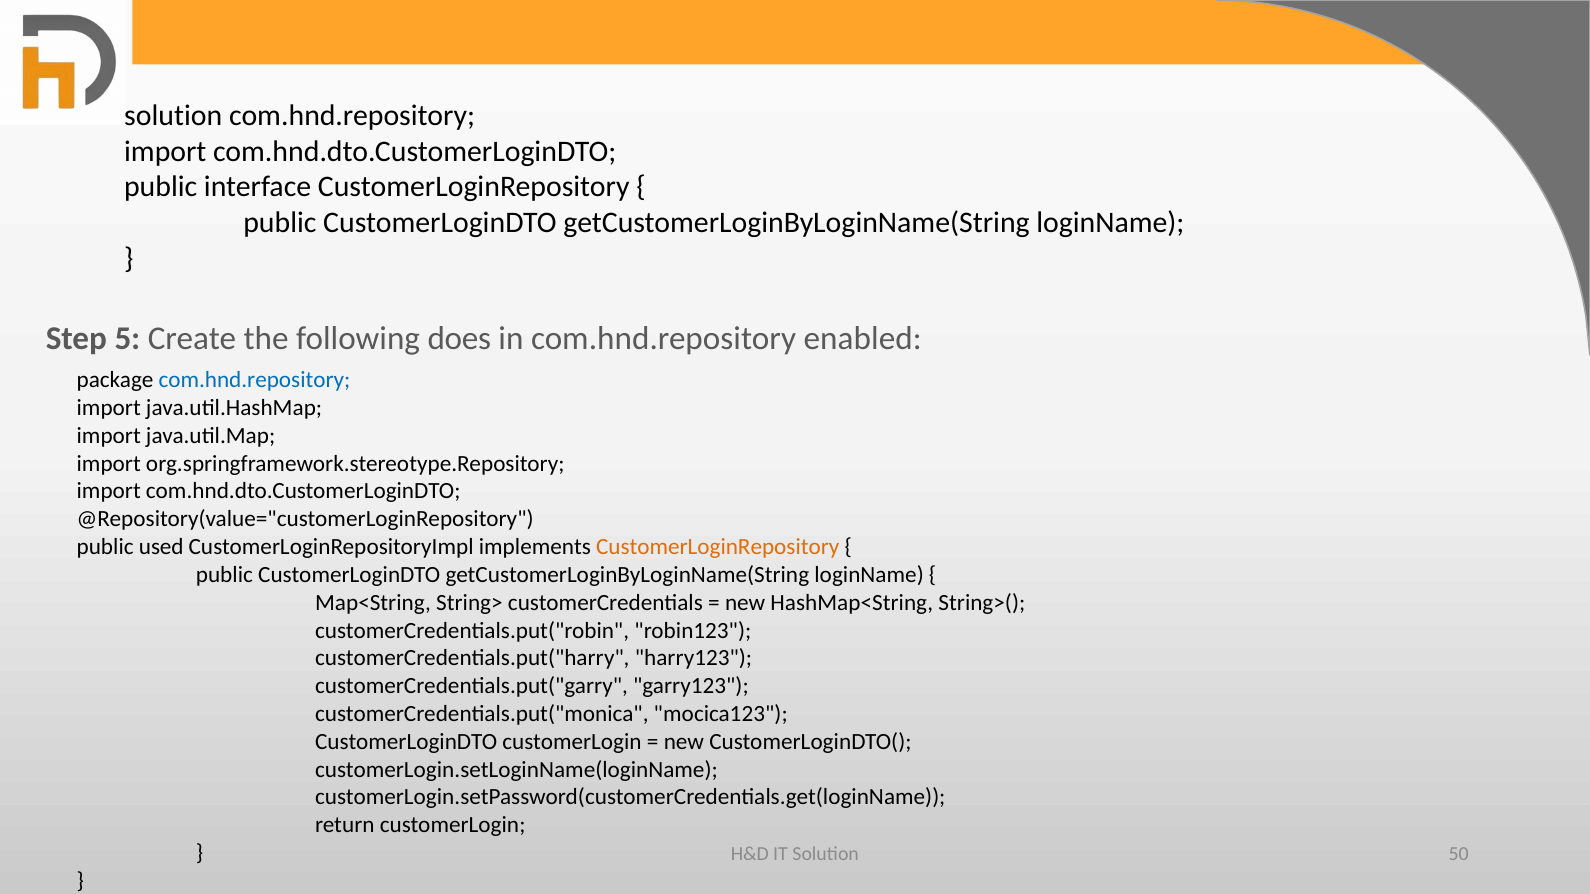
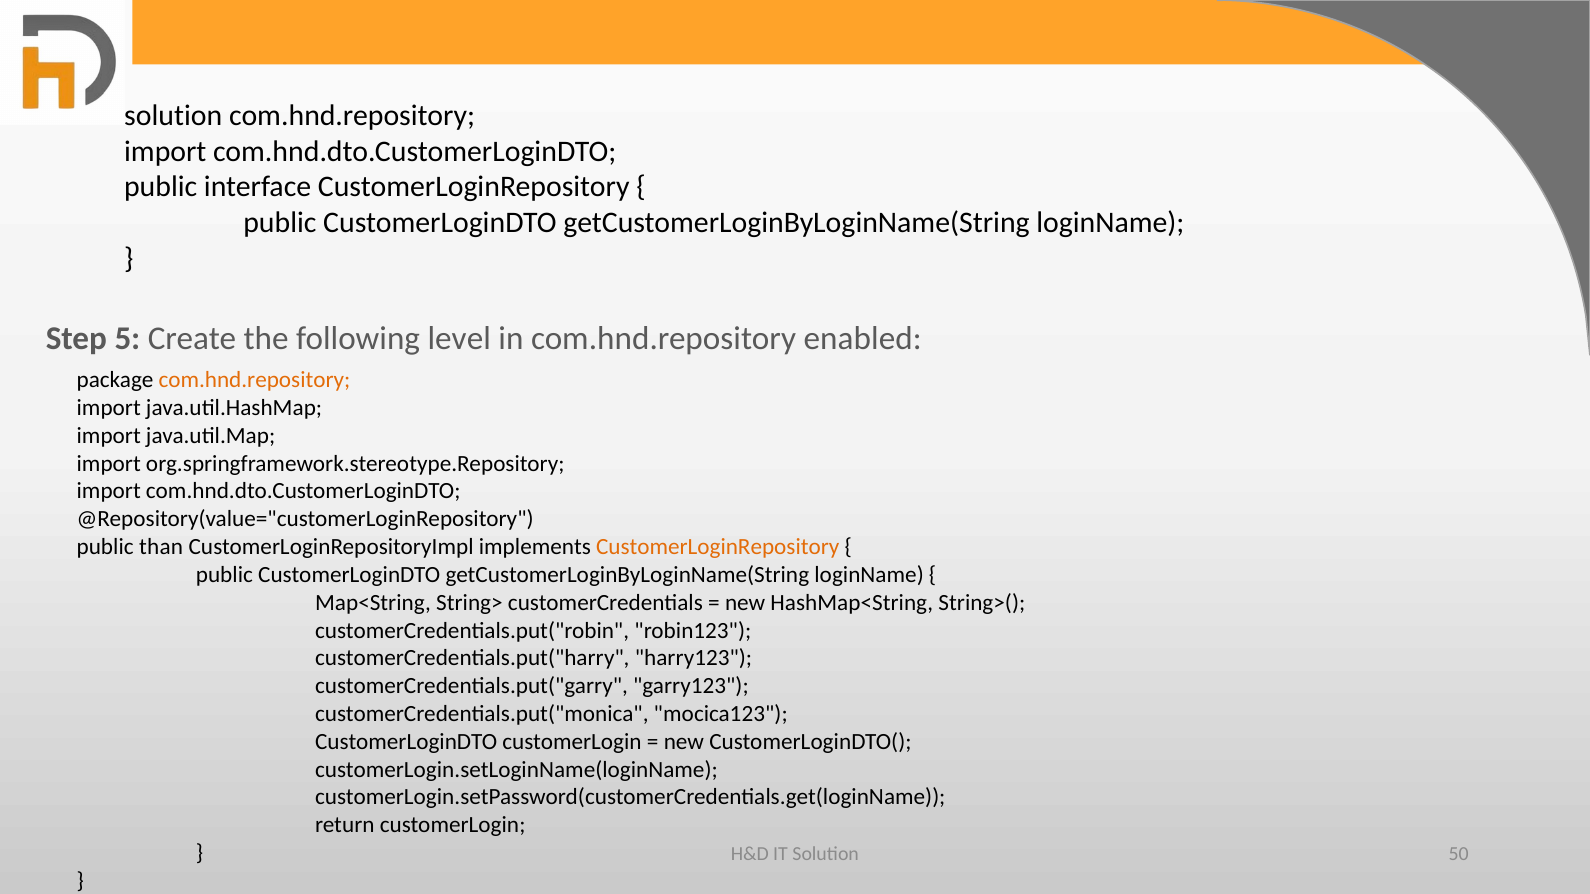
does: does -> level
com.hnd.repository at (254, 380) colour: blue -> orange
used: used -> than
